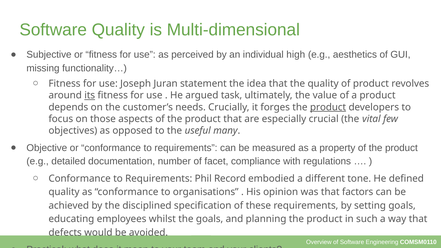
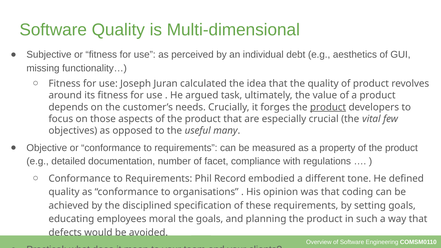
high: high -> debt
statement: statement -> calculated
its underline: present -> none
factors: factors -> coding
whilst: whilst -> moral
